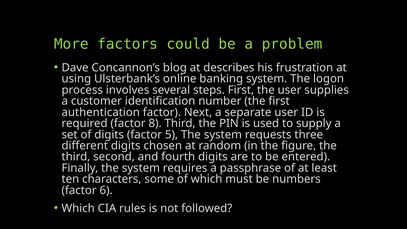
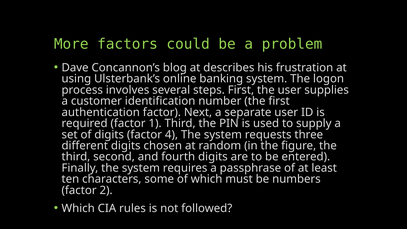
8: 8 -> 1
5: 5 -> 4
6: 6 -> 2
